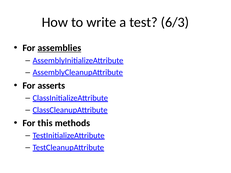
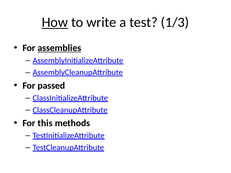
How underline: none -> present
6/3: 6/3 -> 1/3
asserts: asserts -> passed
